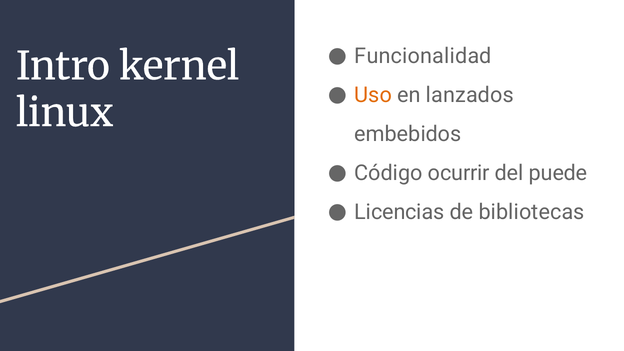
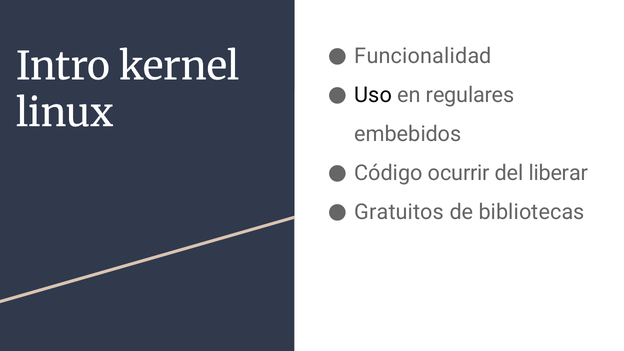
Uso colour: orange -> black
lanzados: lanzados -> regulares
puede: puede -> liberar
Licencias: Licencias -> Gratuitos
